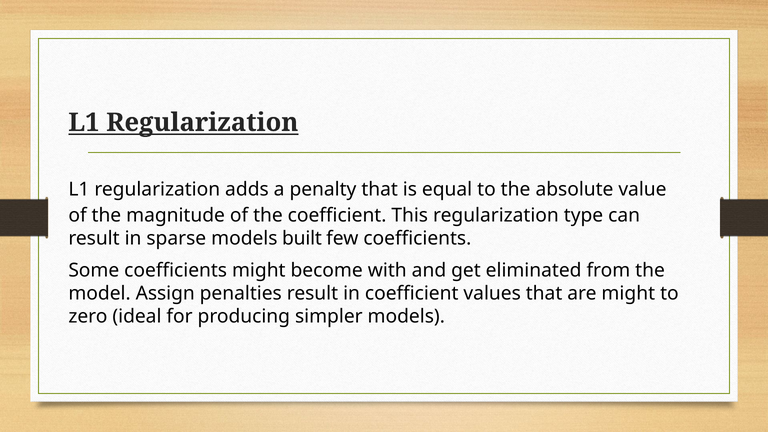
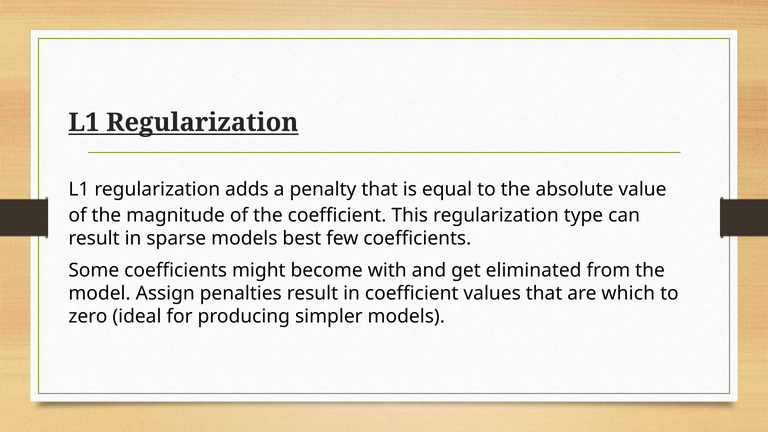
built: built -> best
are might: might -> which
